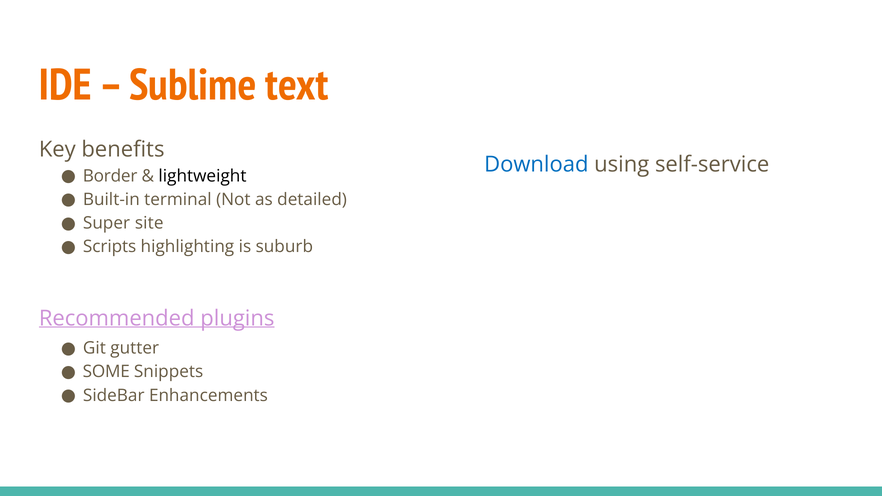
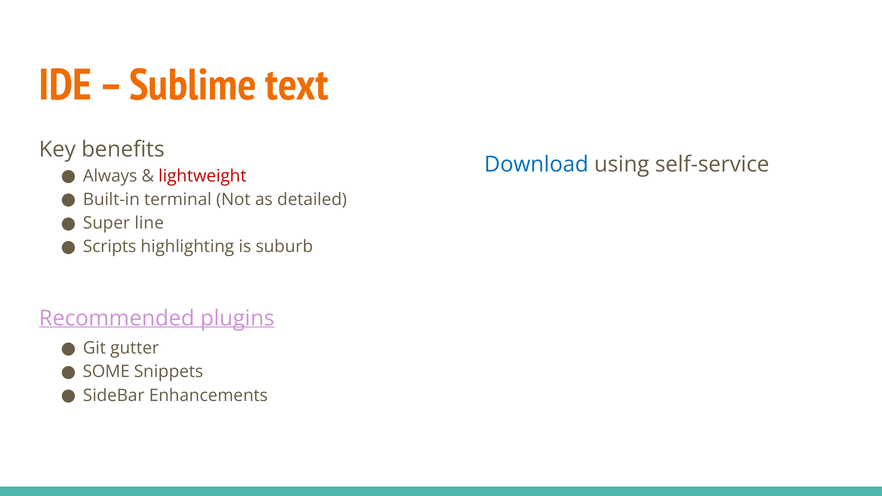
Border: Border -> Always
lightweight colour: black -> red
site: site -> line
